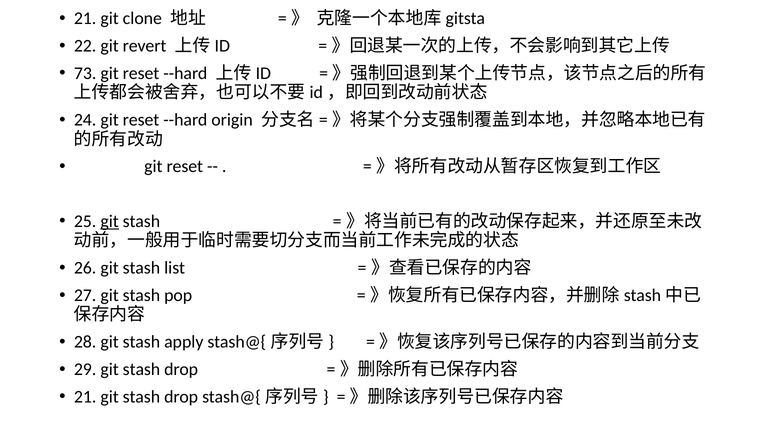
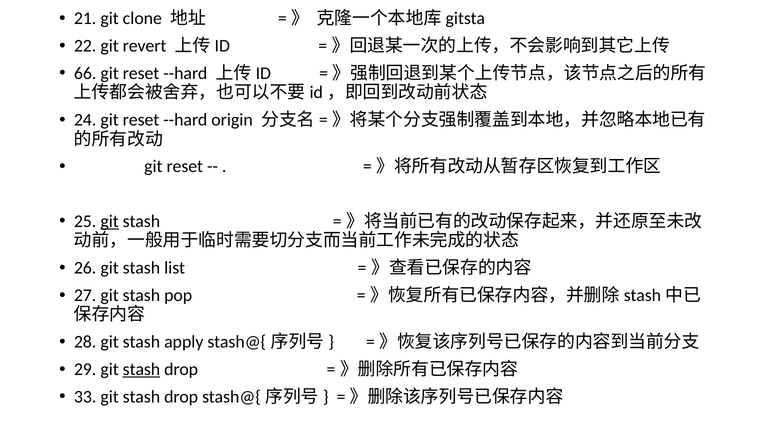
73: 73 -> 66
stash at (141, 369) underline: none -> present
21 at (85, 396): 21 -> 33
